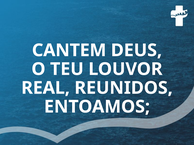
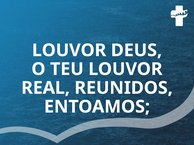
CANTEM at (69, 50): CANTEM -> LOUVOR
